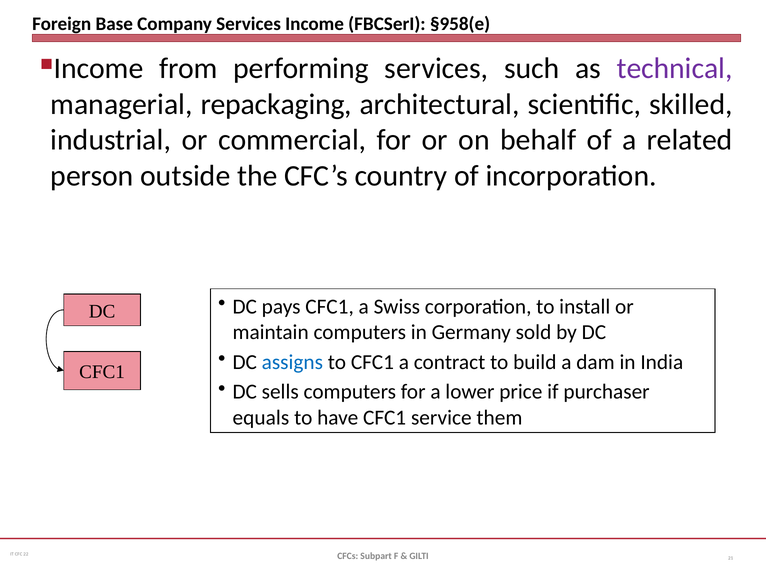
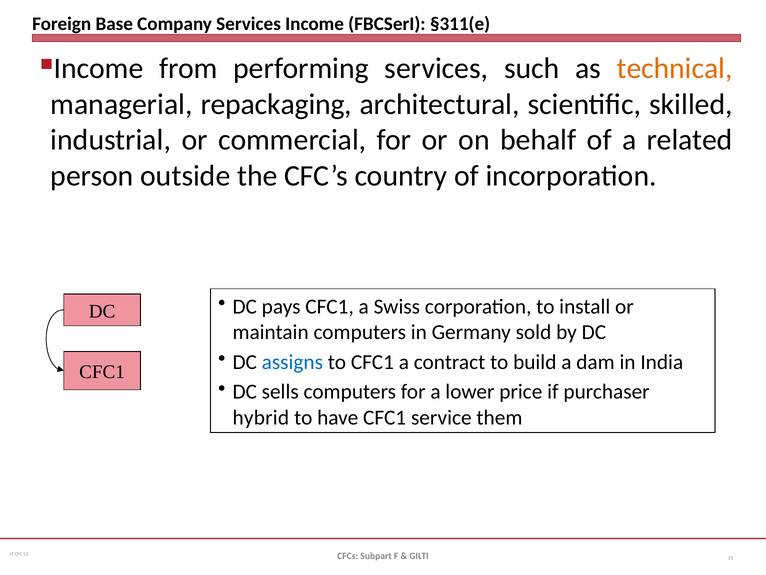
§958(e: §958(e -> §311(e
technical colour: purple -> orange
equals: equals -> hybrid
